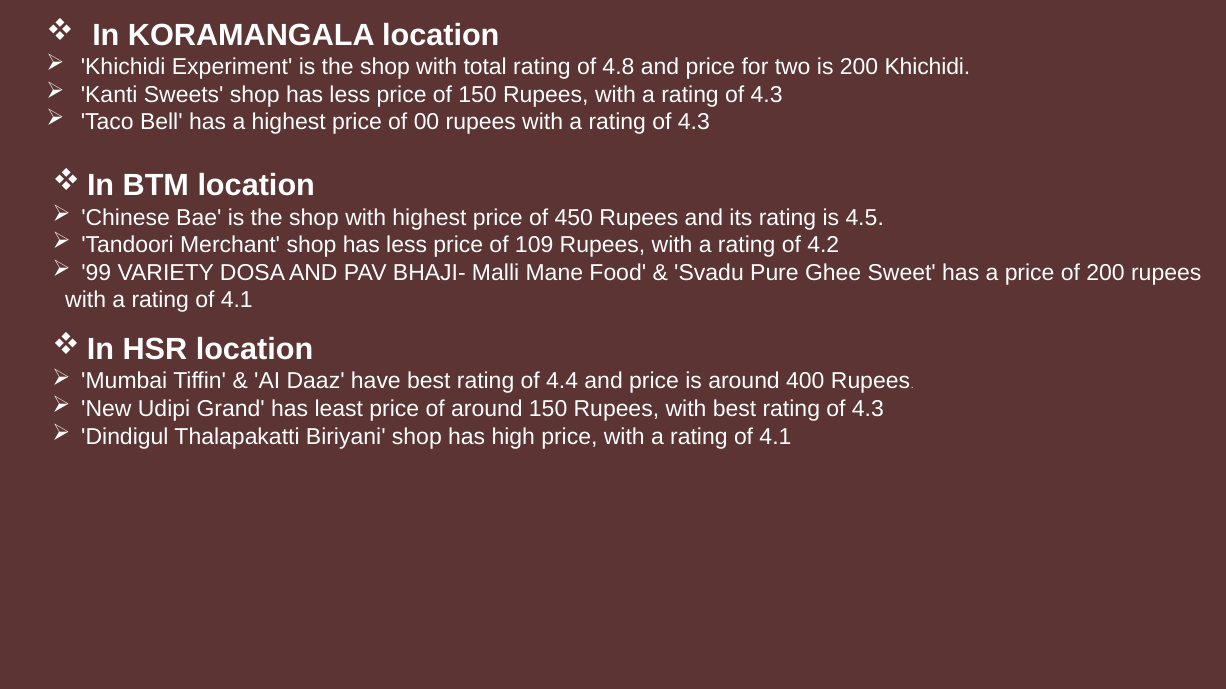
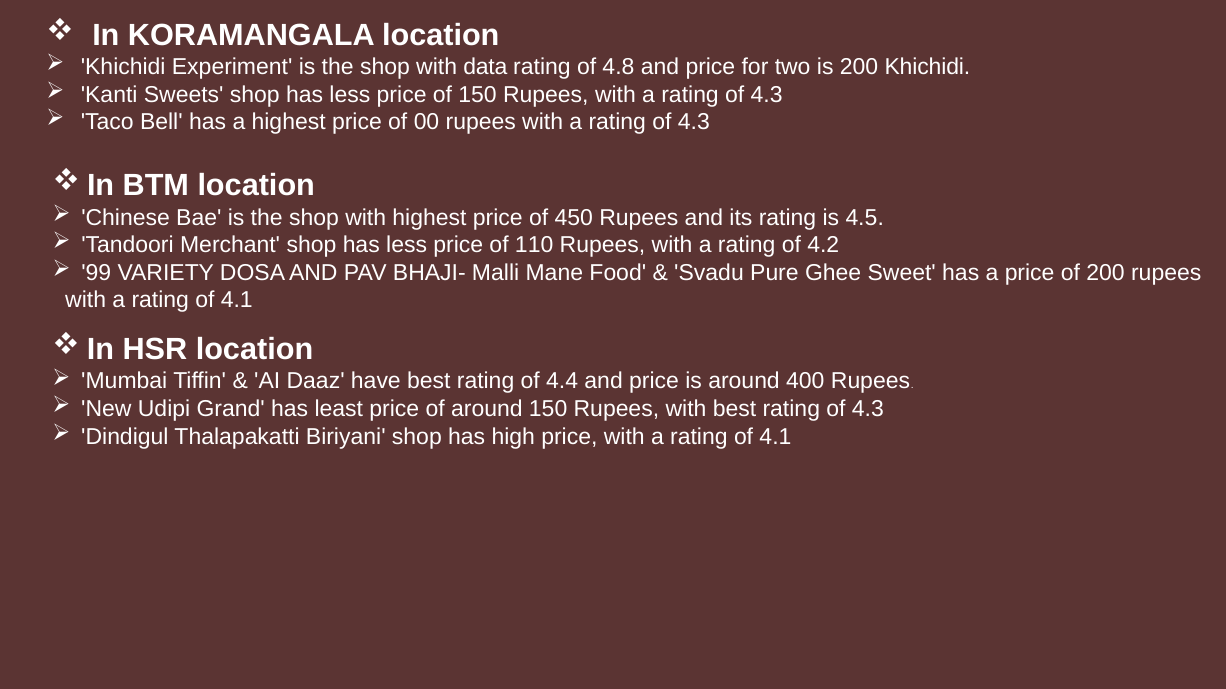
total: total -> data
109: 109 -> 110
